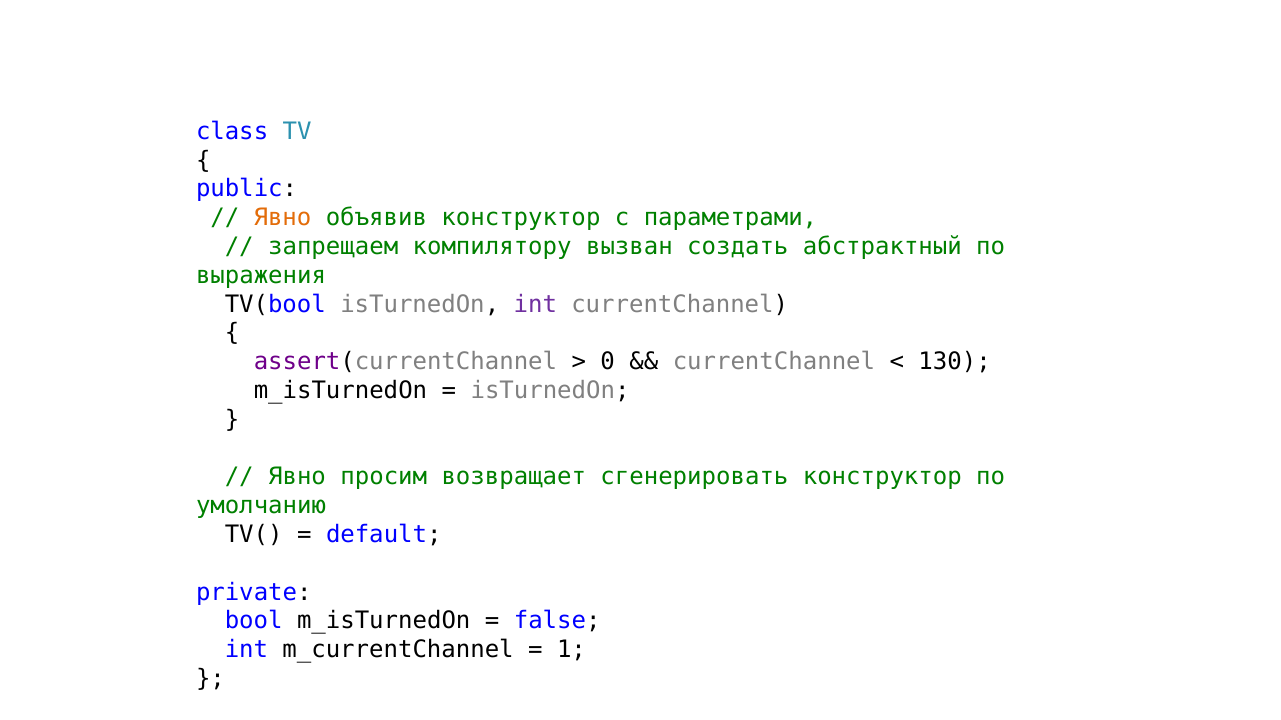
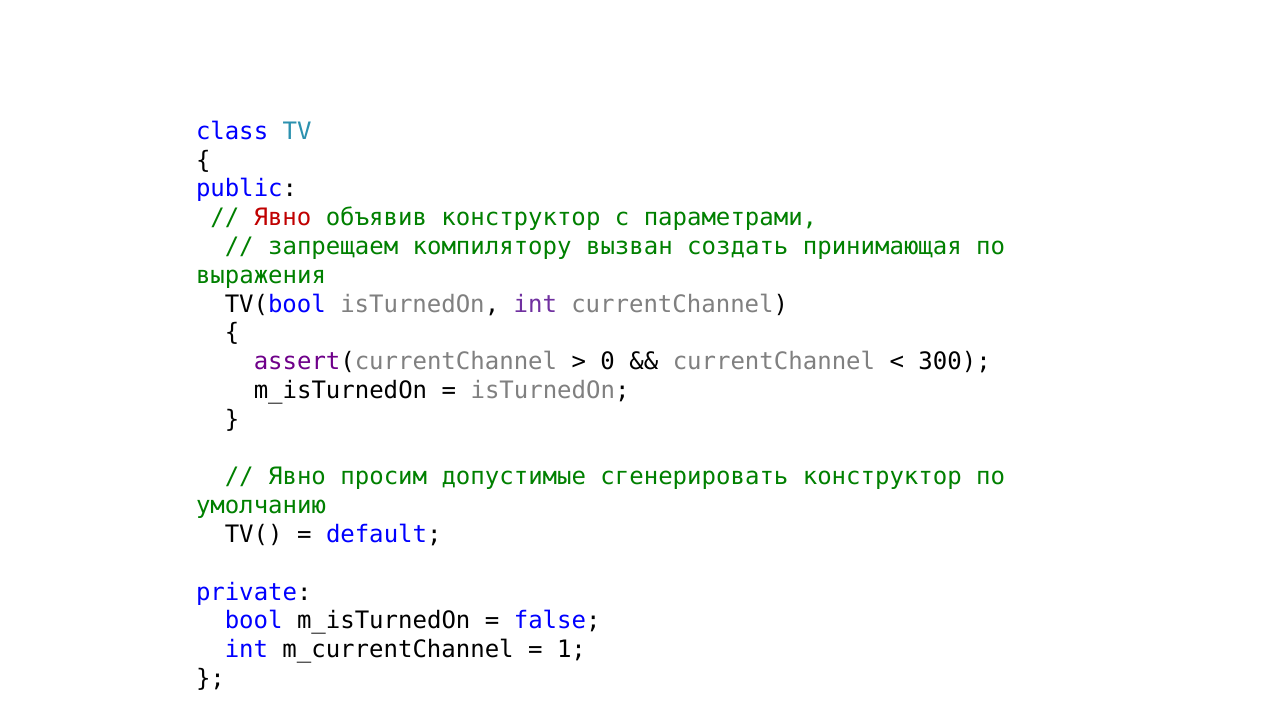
Явно at (283, 218) colour: orange -> red
абстрактный: абстрактный -> принимающая
130: 130 -> 300
возвращает: возвращает -> допустимые
